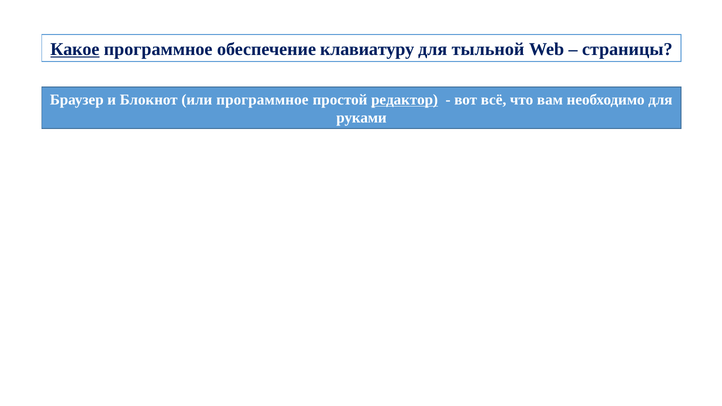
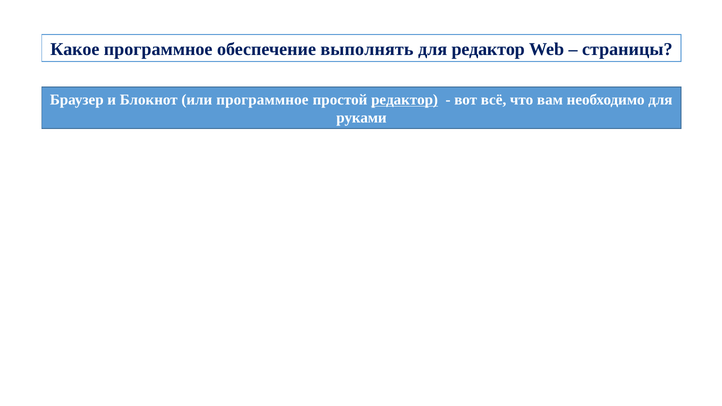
Какое underline: present -> none
клавиатуру: клавиатуру -> выполнять
для тыльной: тыльной -> редактор
